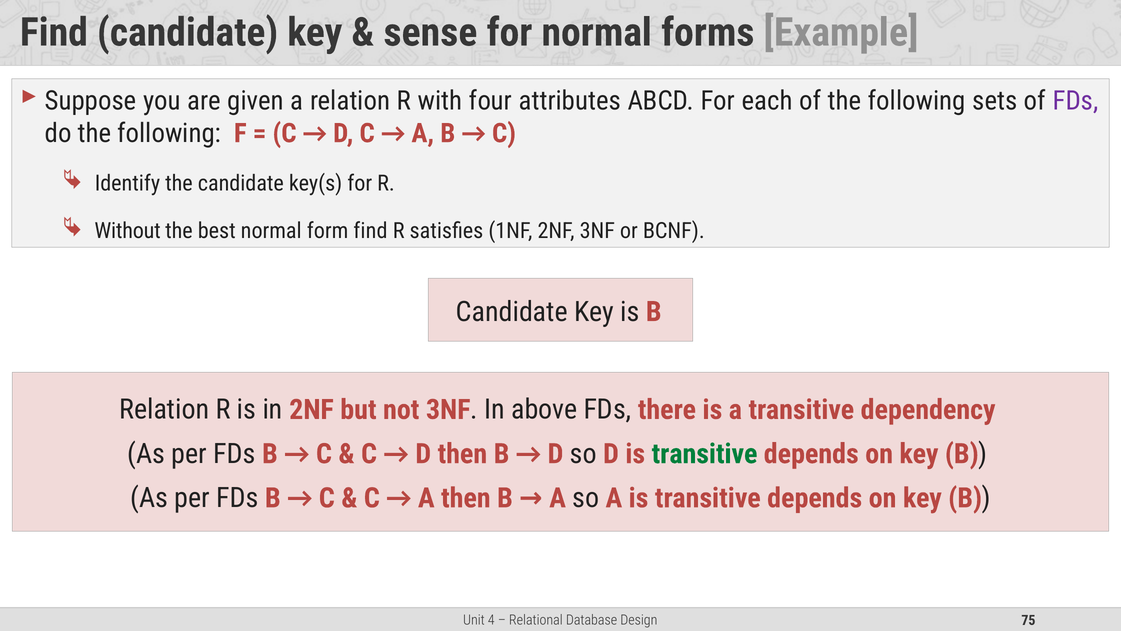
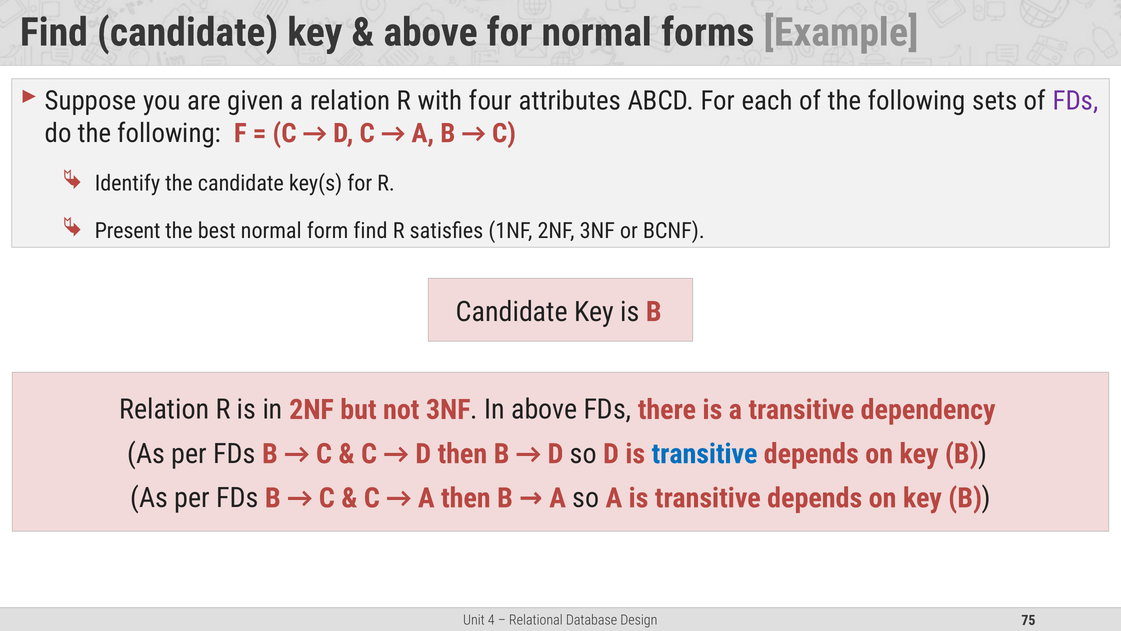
sense at (430, 32): sense -> above
Without: Without -> Present
transitive at (705, 454) colour: green -> blue
